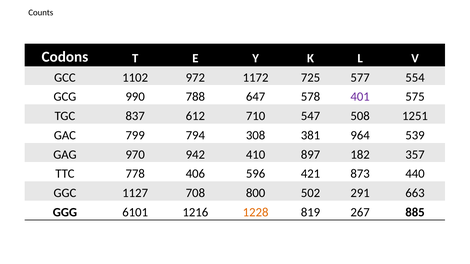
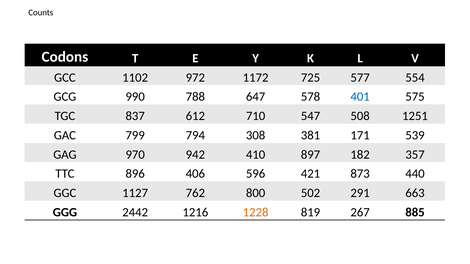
401 colour: purple -> blue
964: 964 -> 171
778: 778 -> 896
708: 708 -> 762
6101: 6101 -> 2442
